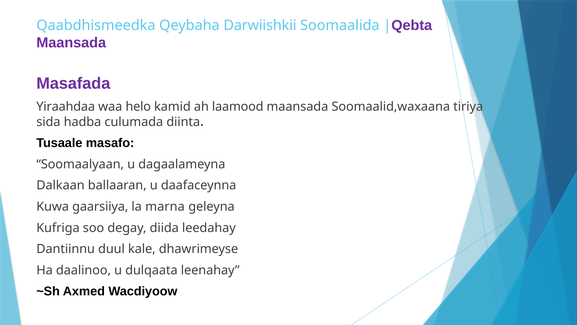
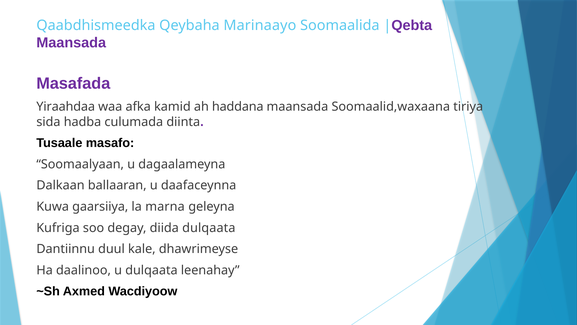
Darwiishkii: Darwiishkii -> Marinaayo
helo: helo -> afka
laamood: laamood -> haddana
diida leedahay: leedahay -> dulqaata
